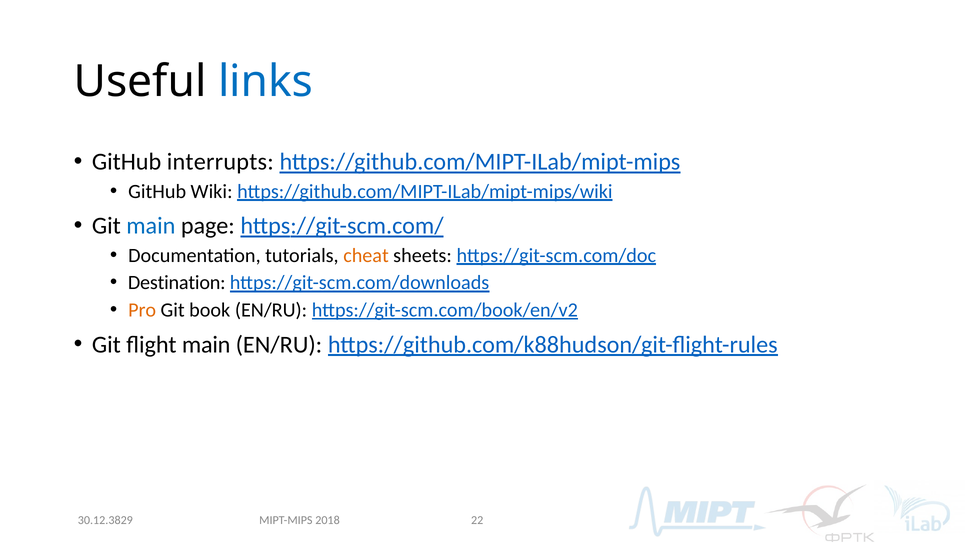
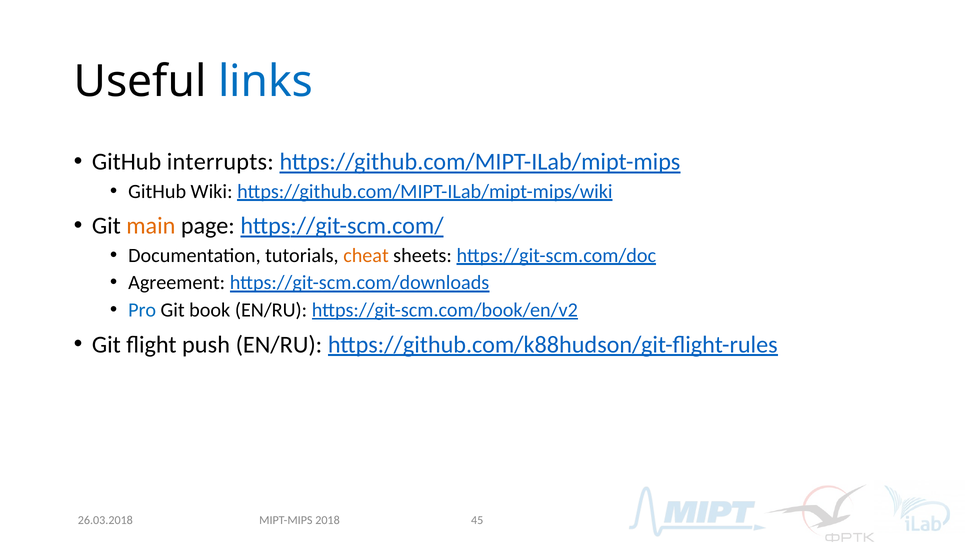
main at (151, 226) colour: blue -> orange
Destination: Destination -> Agreement
Pro colour: orange -> blue
flight main: main -> push
22: 22 -> 45
30.12.3829: 30.12.3829 -> 26.03.2018
